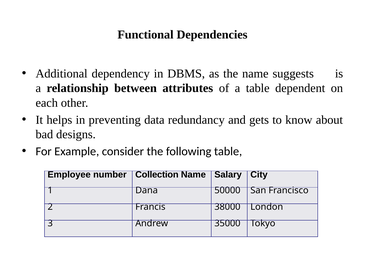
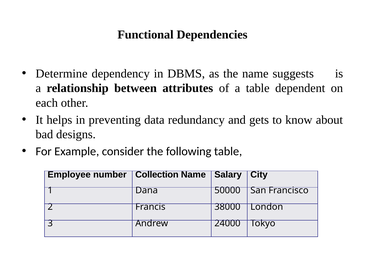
Additional: Additional -> Determine
35000: 35000 -> 24000
